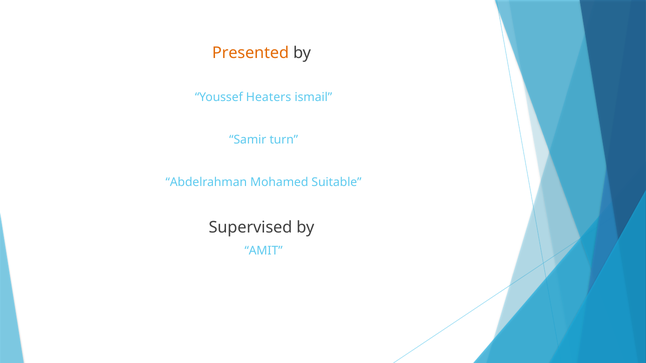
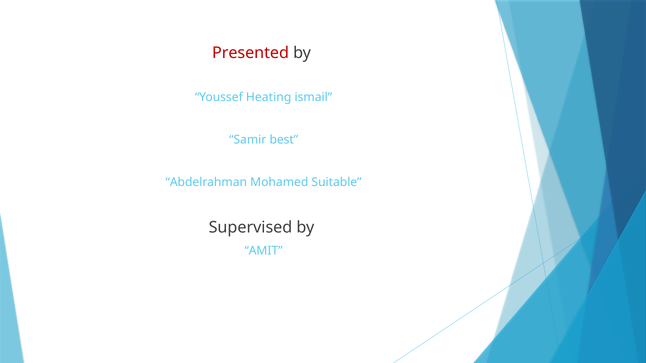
Presented colour: orange -> red
Heaters: Heaters -> Heating
turn: turn -> best
